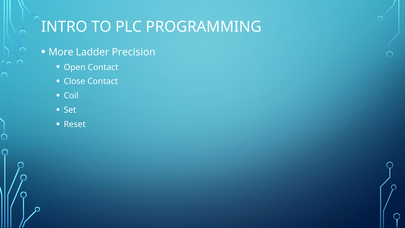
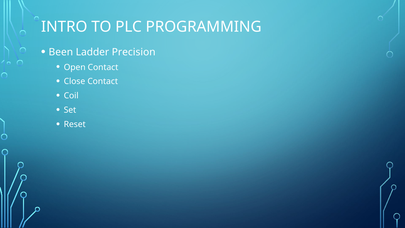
More: More -> Been
